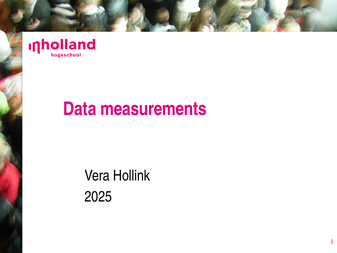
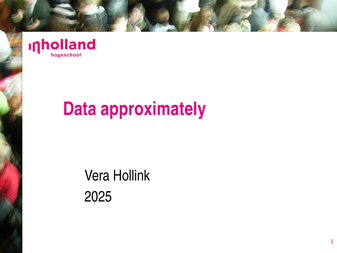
measurements: measurements -> approximately
